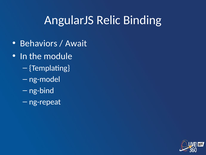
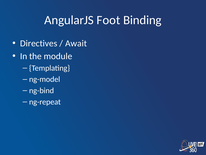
Relic: Relic -> Foot
Behaviors: Behaviors -> Directives
